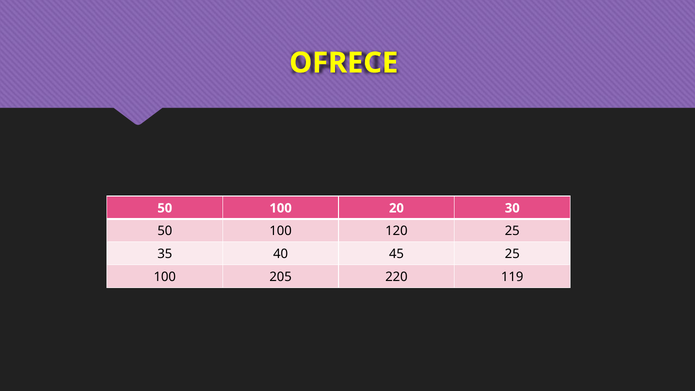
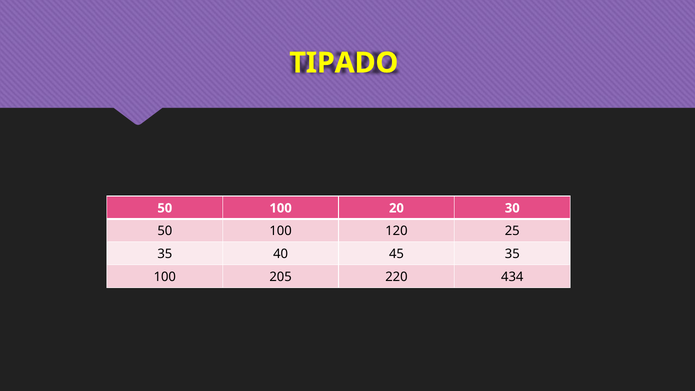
OFRECE: OFRECE -> TIPADO
45 25: 25 -> 35
119: 119 -> 434
